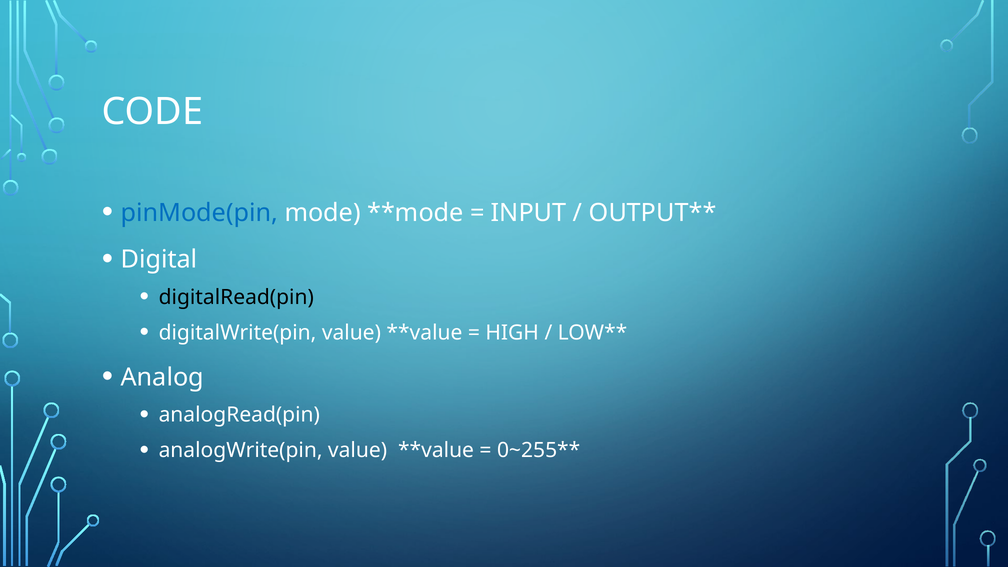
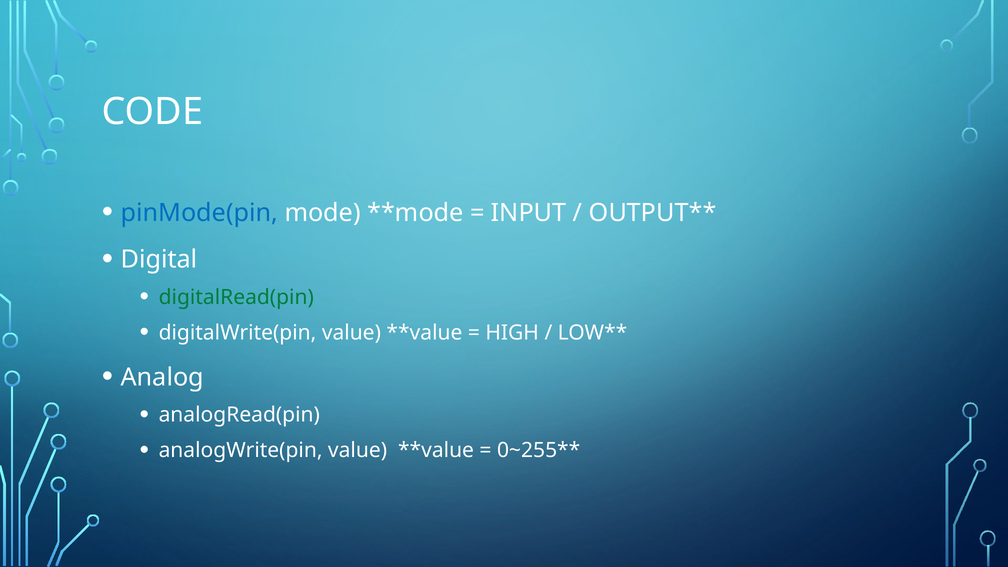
digitalRead(pin colour: black -> green
